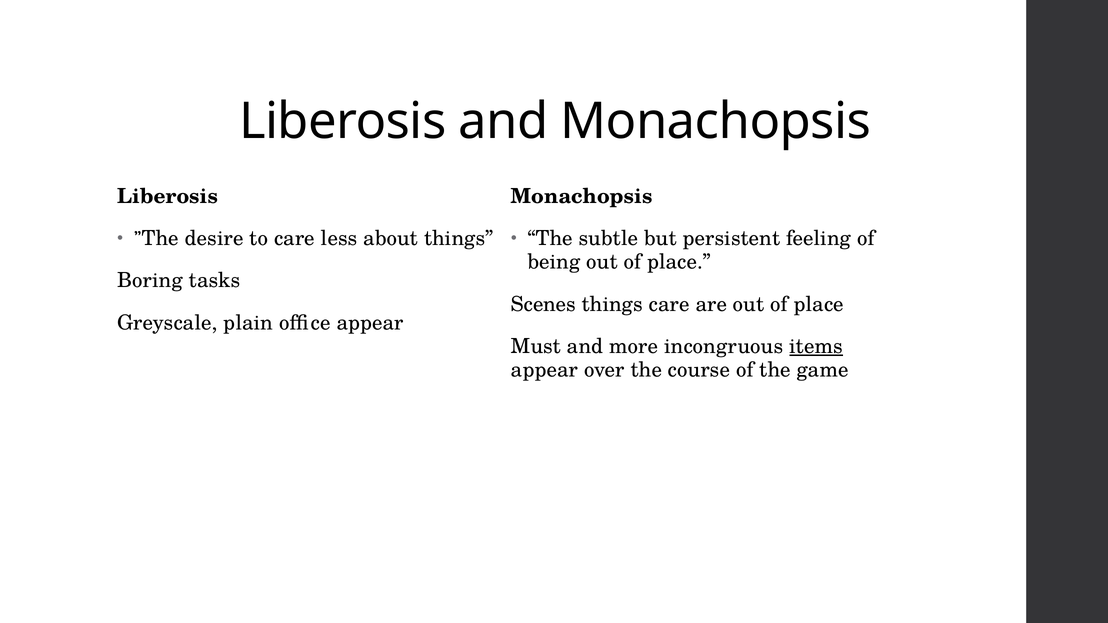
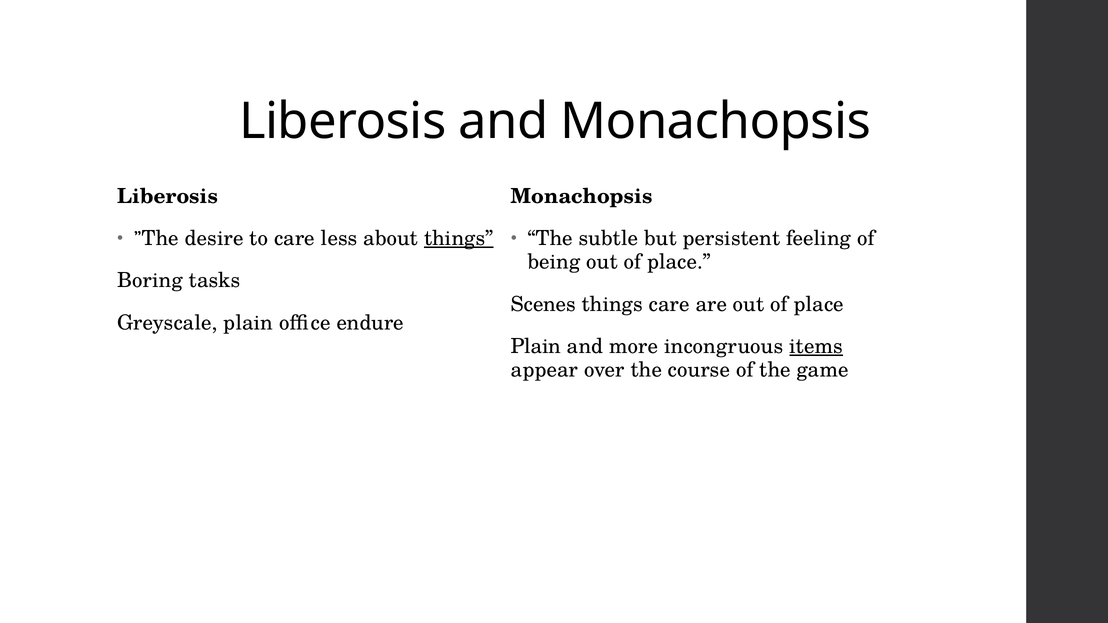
things at (459, 238) underline: none -> present
office appear: appear -> endure
Must at (536, 346): Must -> Plain
